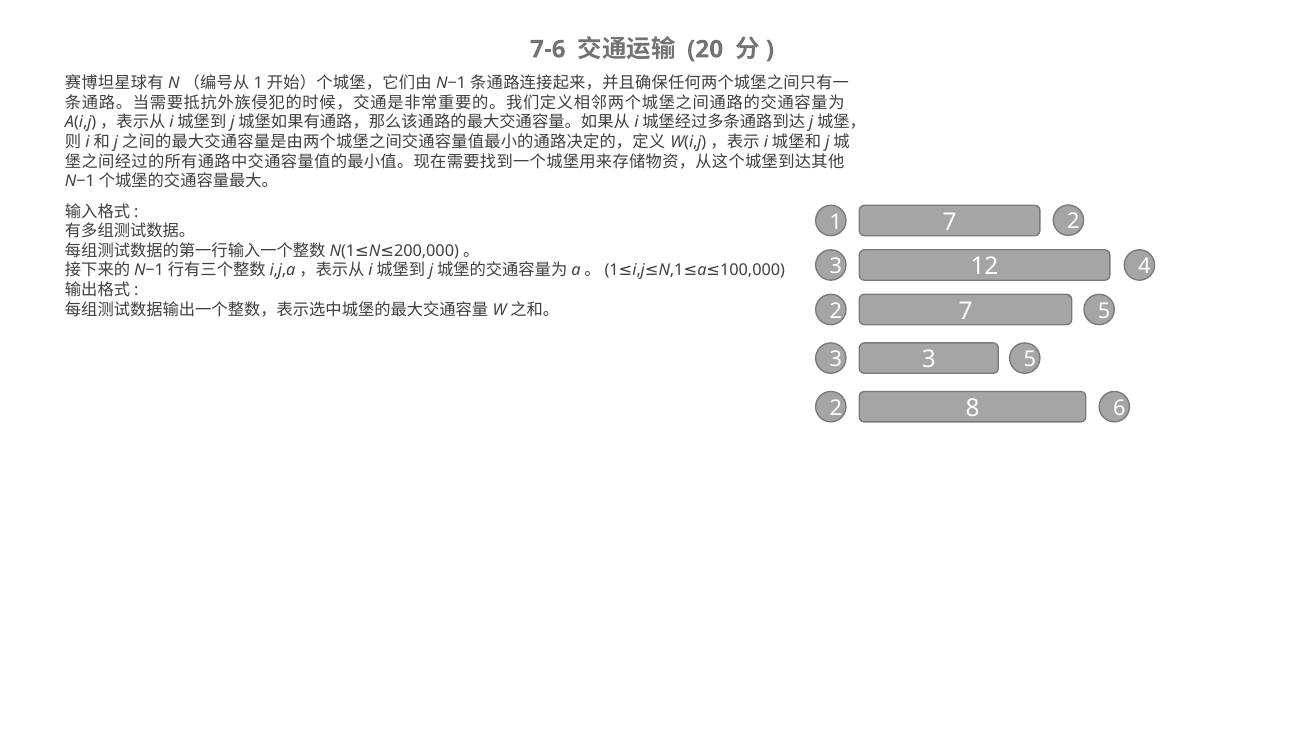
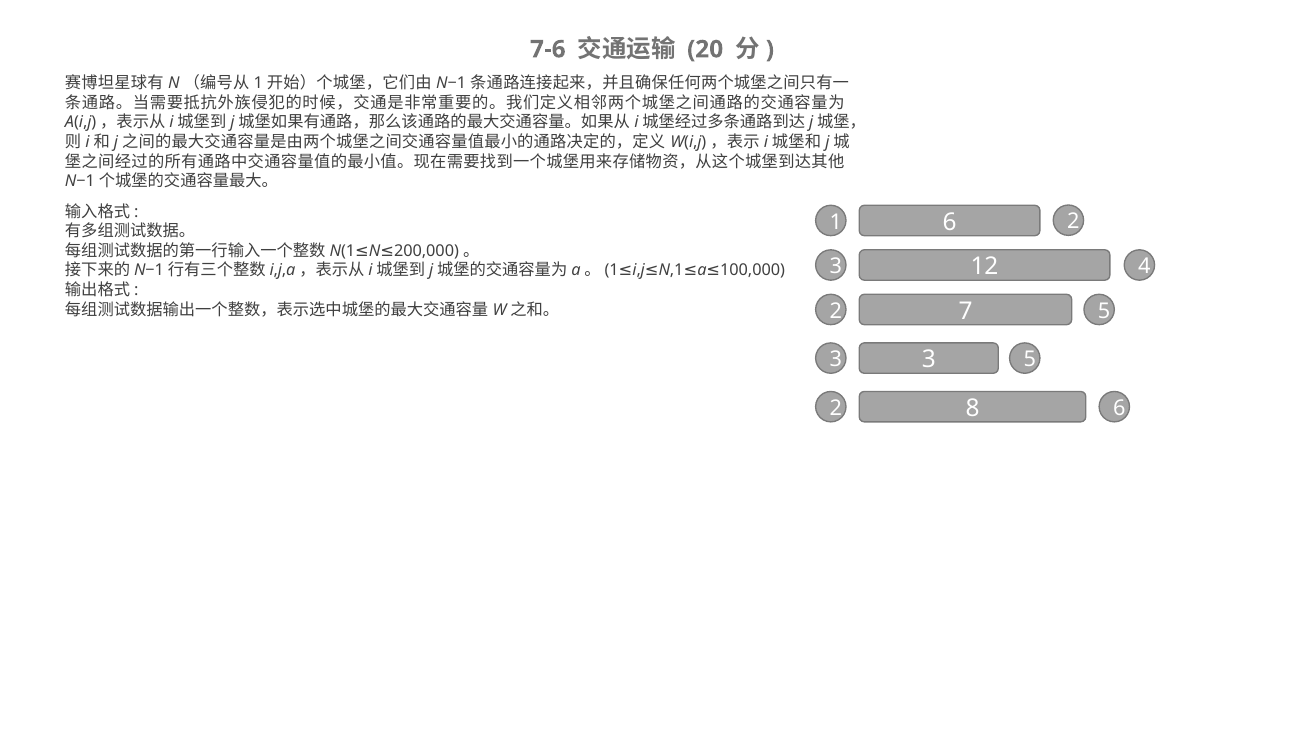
1 7: 7 -> 6
